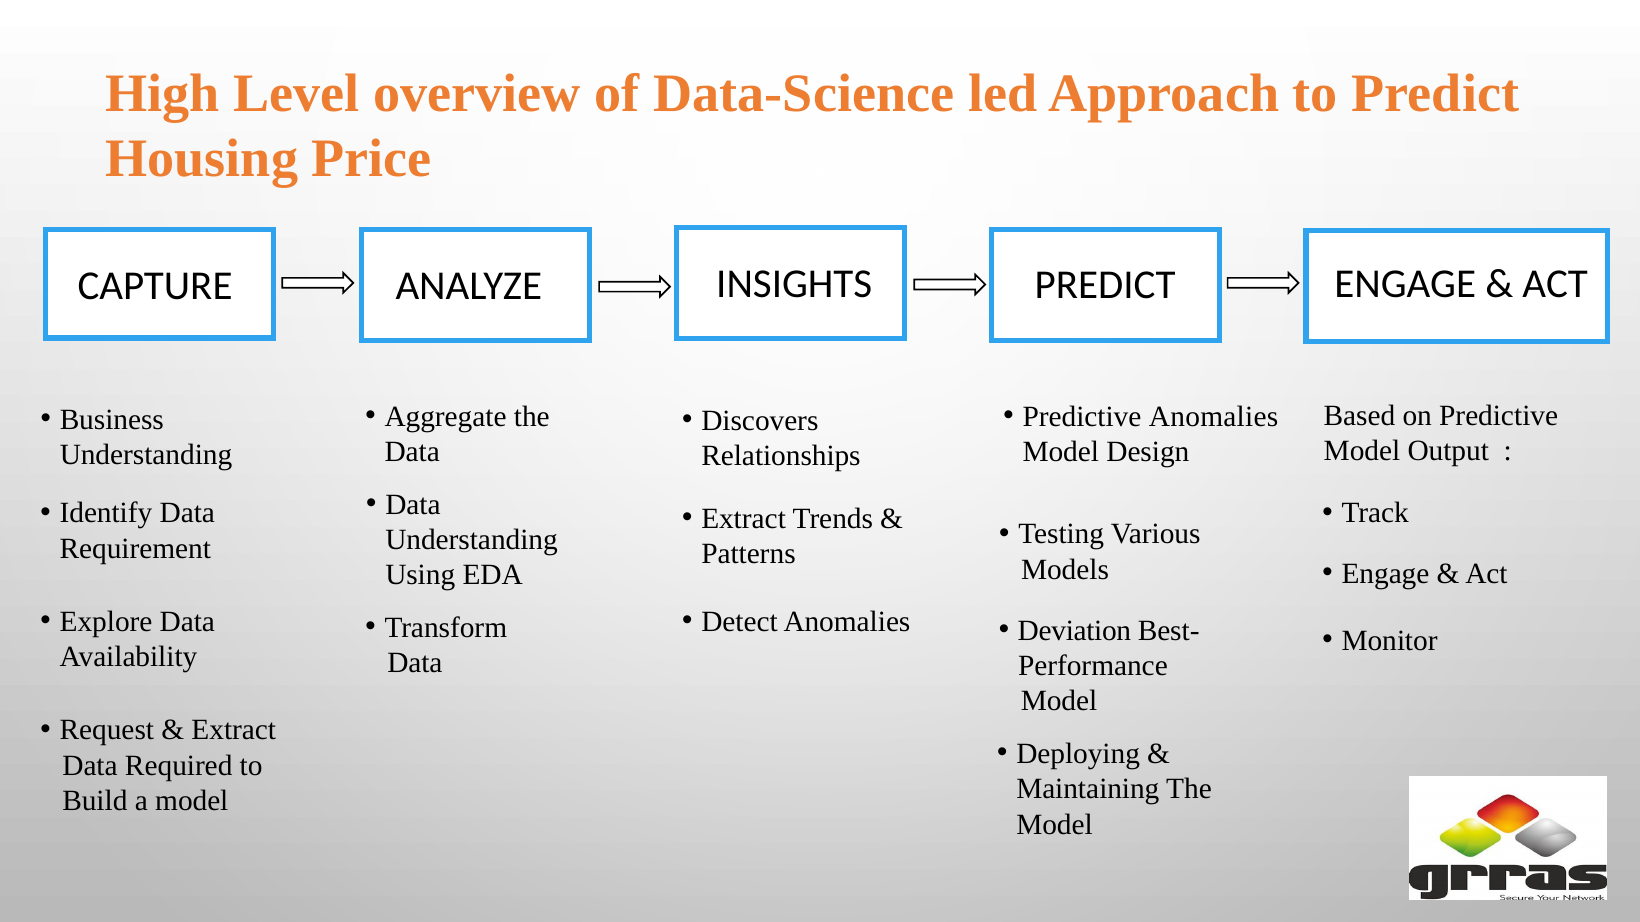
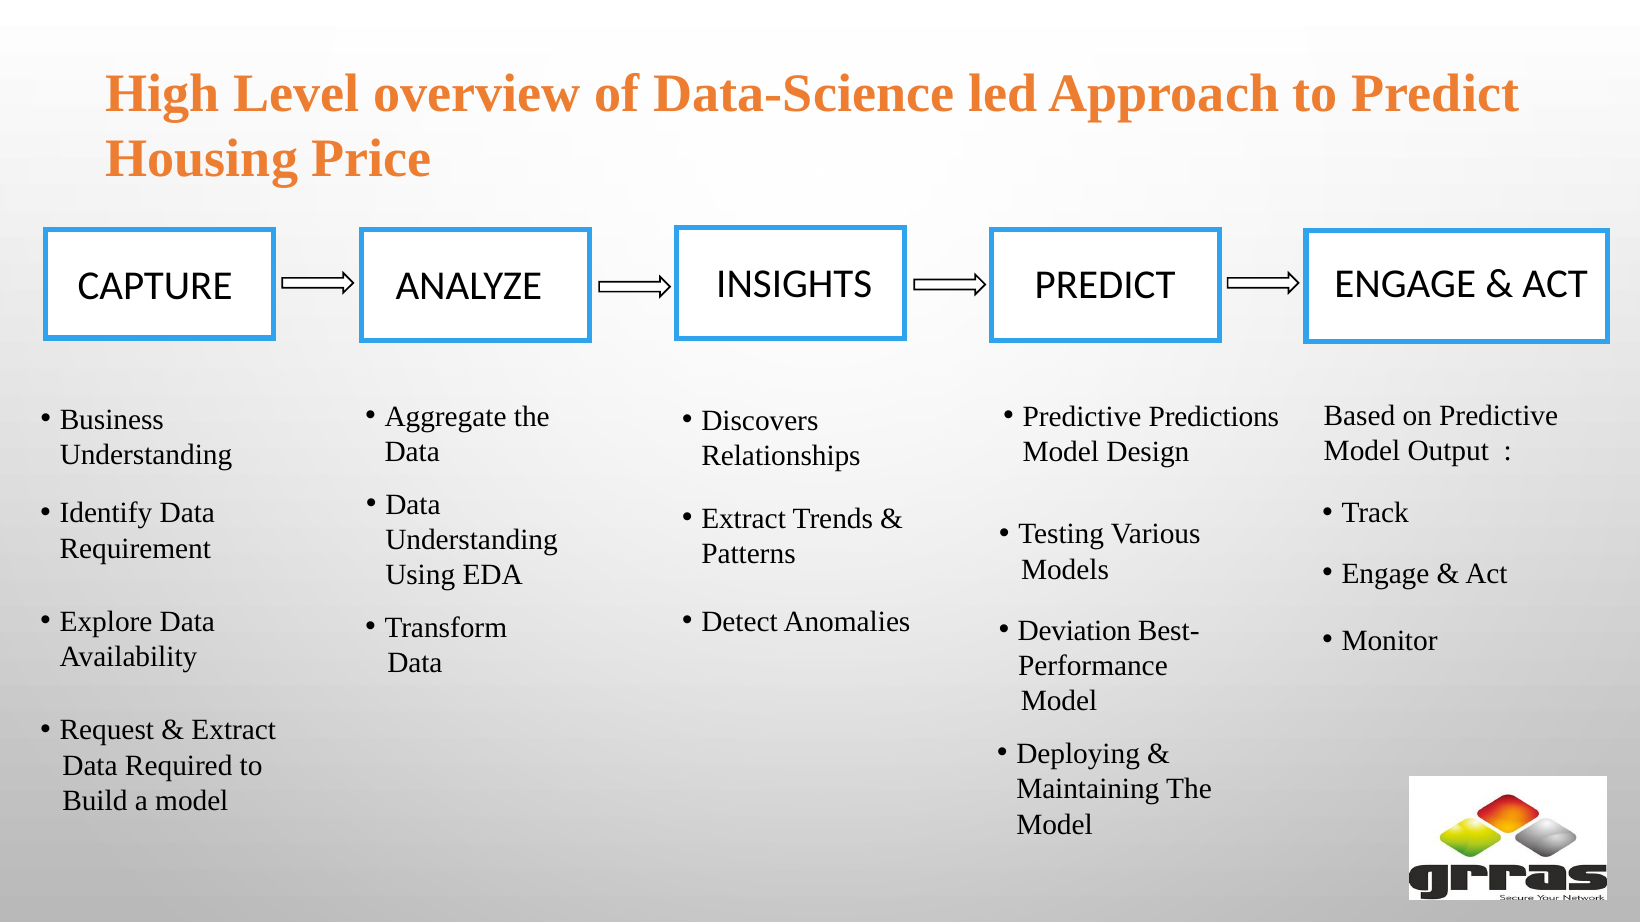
Predictive Anomalies: Anomalies -> Predictions
